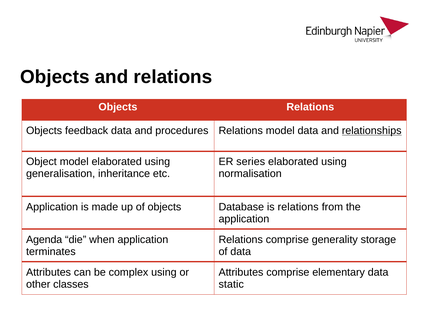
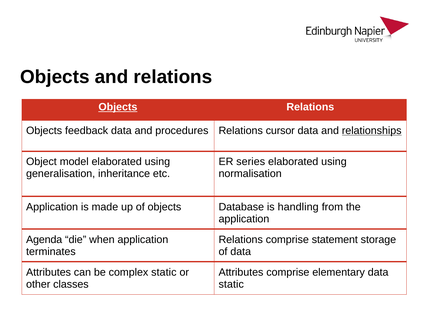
Objects at (118, 107) underline: none -> present
Relations model: model -> cursor
is relations: relations -> handling
generality: generality -> statement
complex using: using -> static
